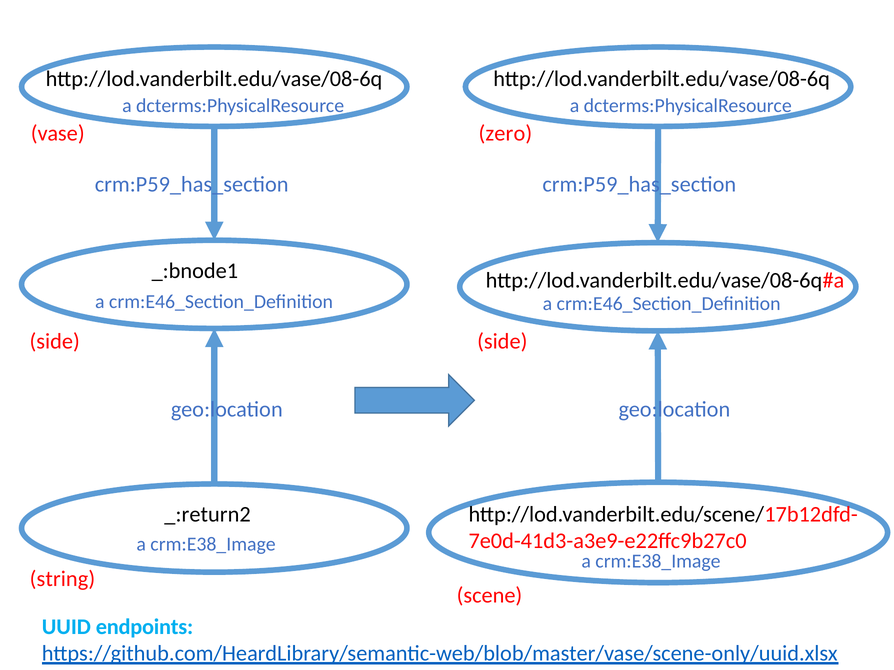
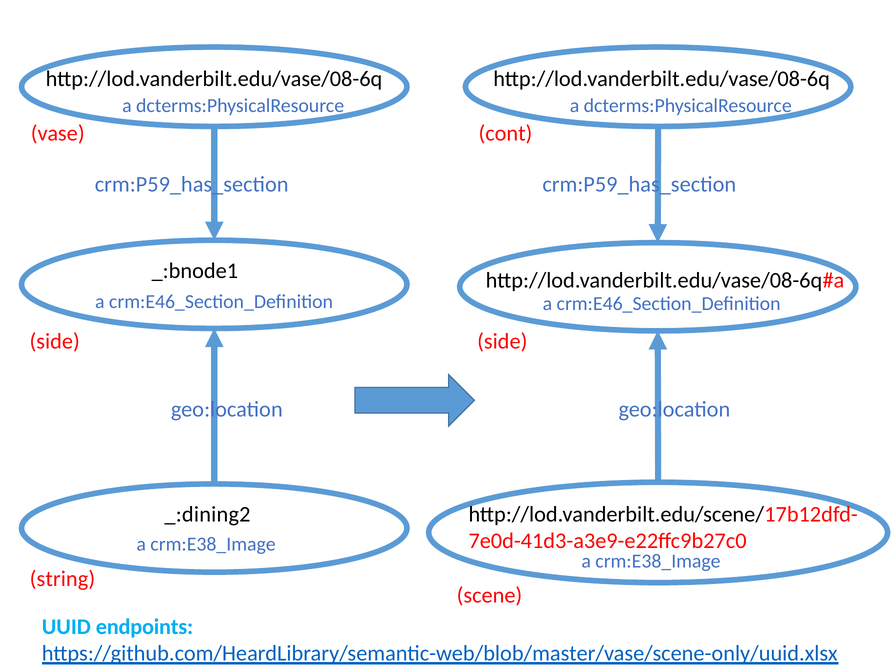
zero: zero -> cont
_:return2: _:return2 -> _:dining2
